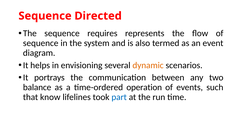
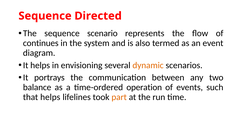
requires: requires -> scenario
sequence at (41, 43): sequence -> continues
that know: know -> helps
part colour: blue -> orange
